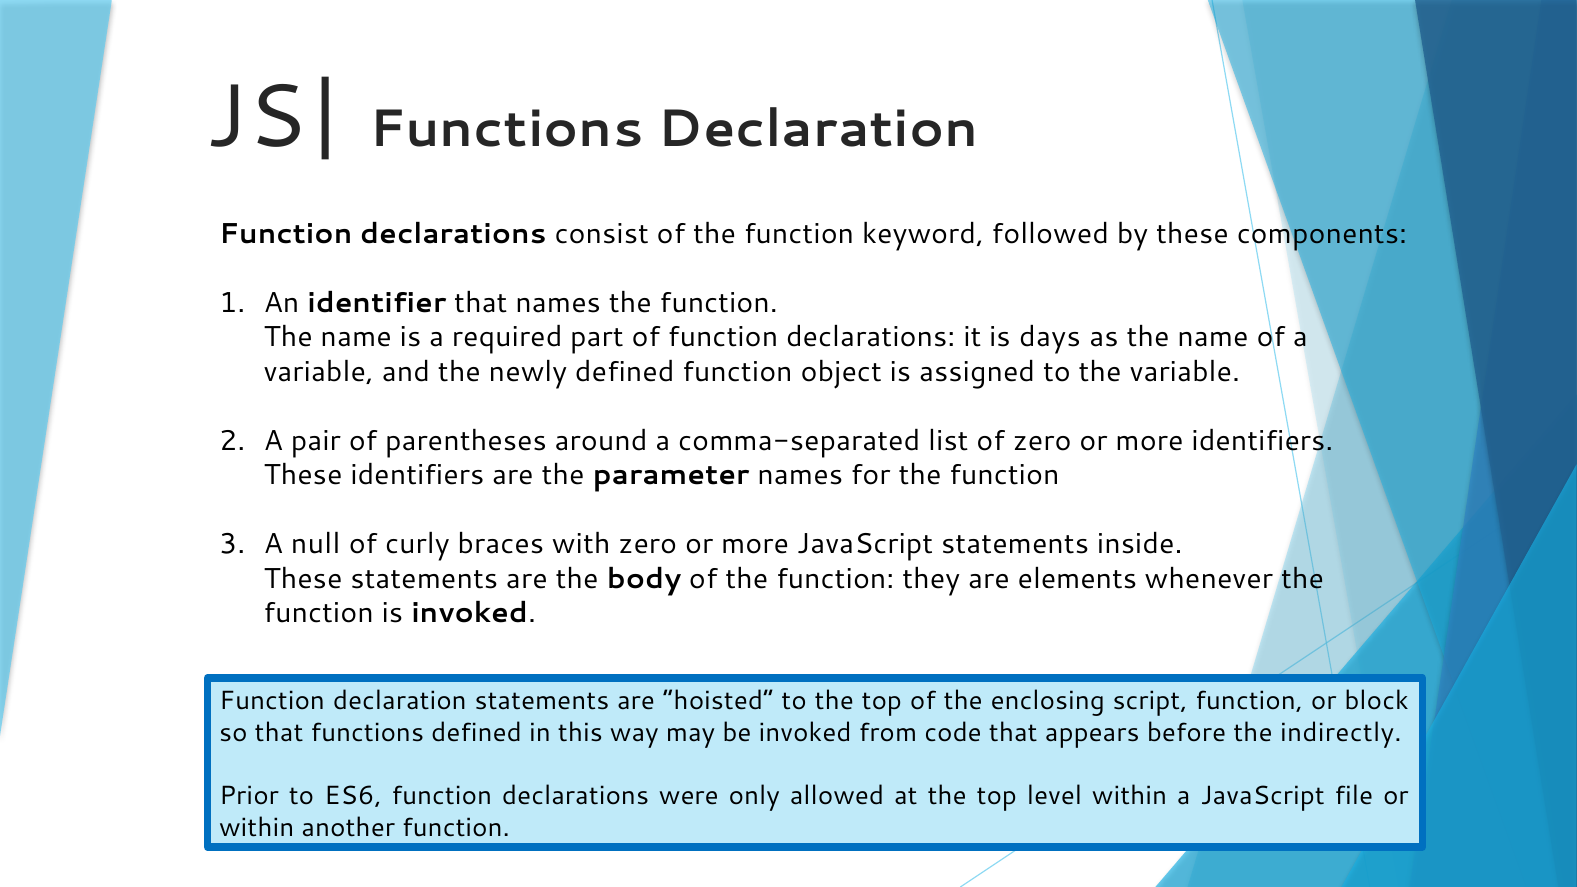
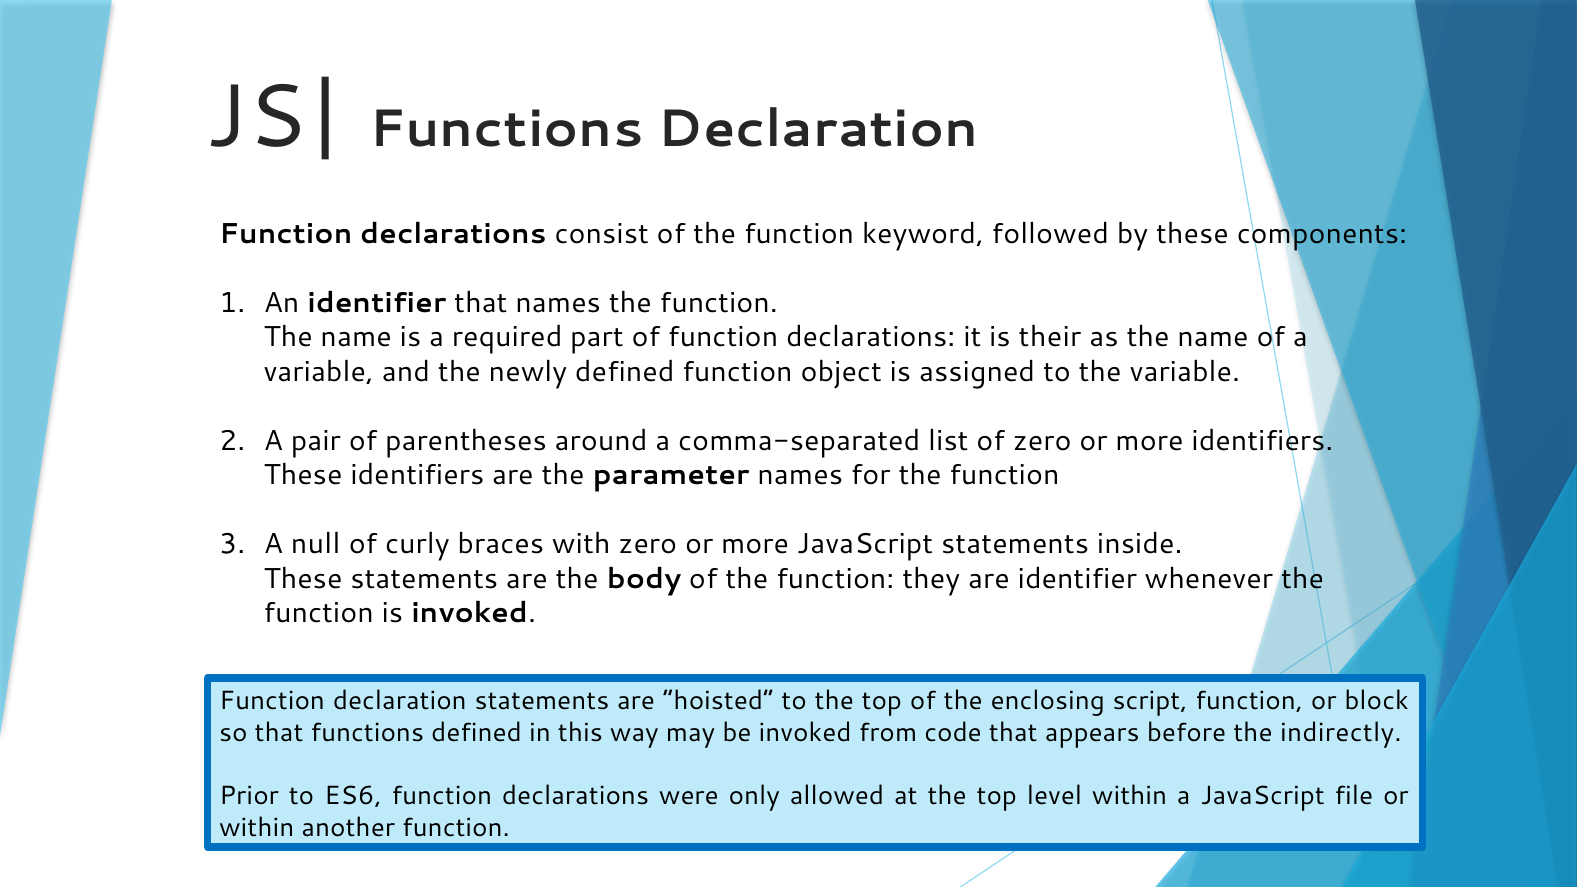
days: days -> their
are elements: elements -> identifier
